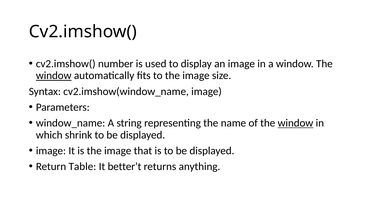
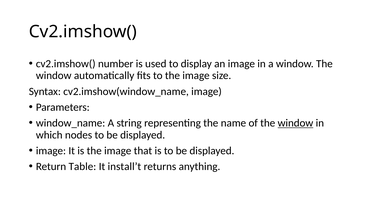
window at (54, 76) underline: present -> none
shrink: shrink -> nodes
better’t: better’t -> install’t
